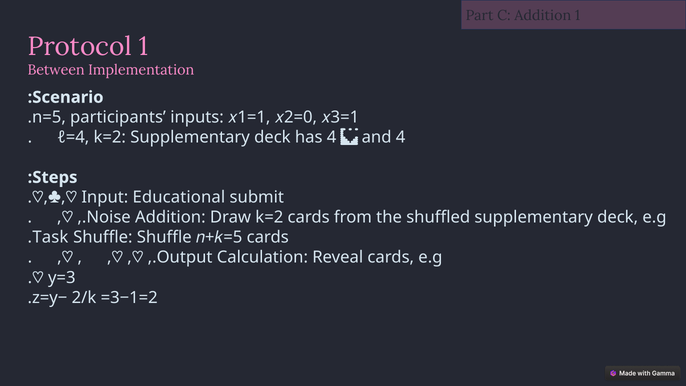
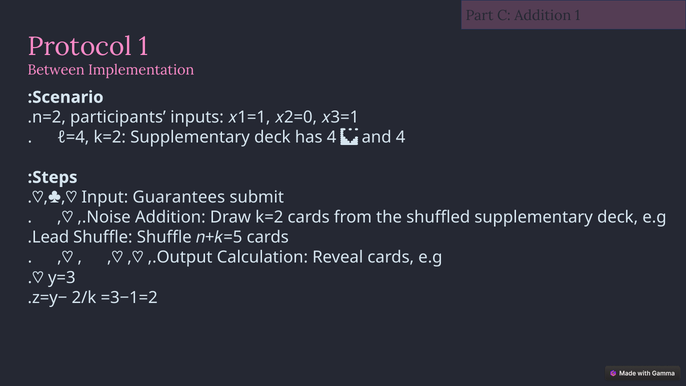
n=5: n=5 -> n=2
Educational: Educational -> Guarantees
Task: Task -> Lead
